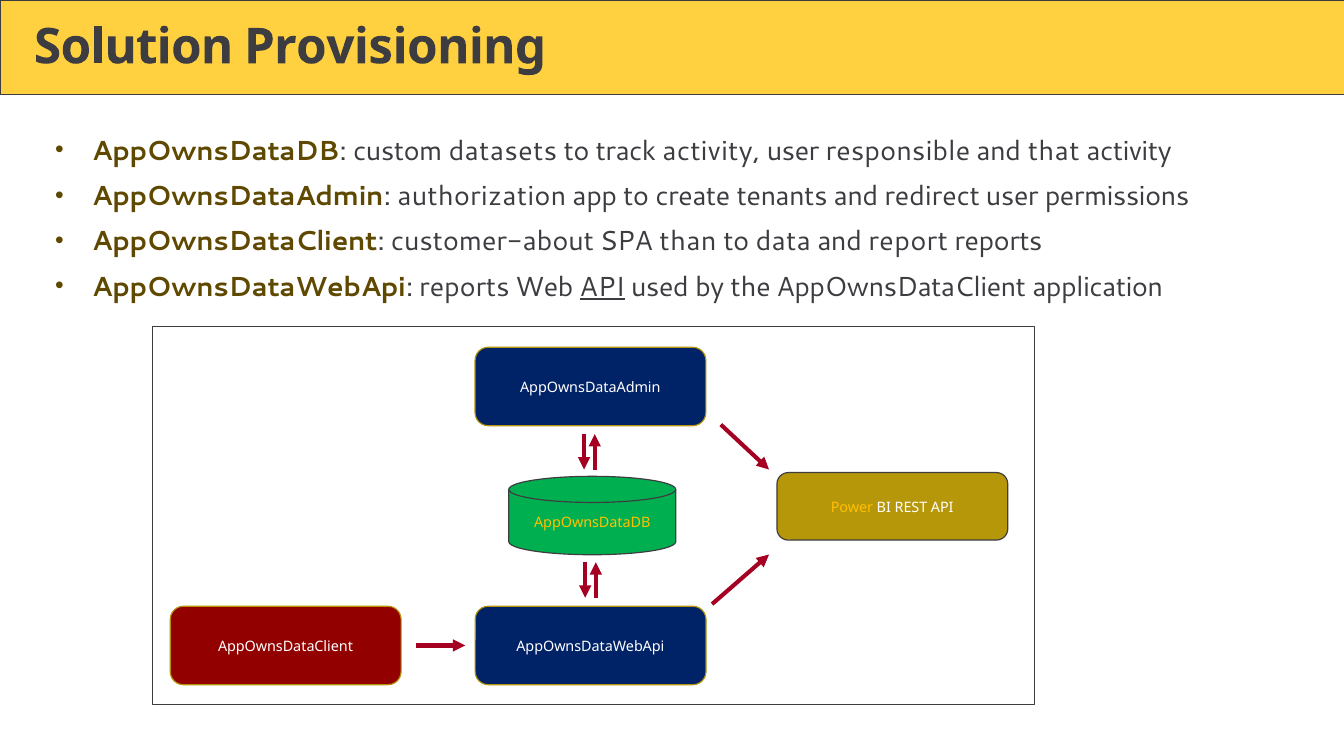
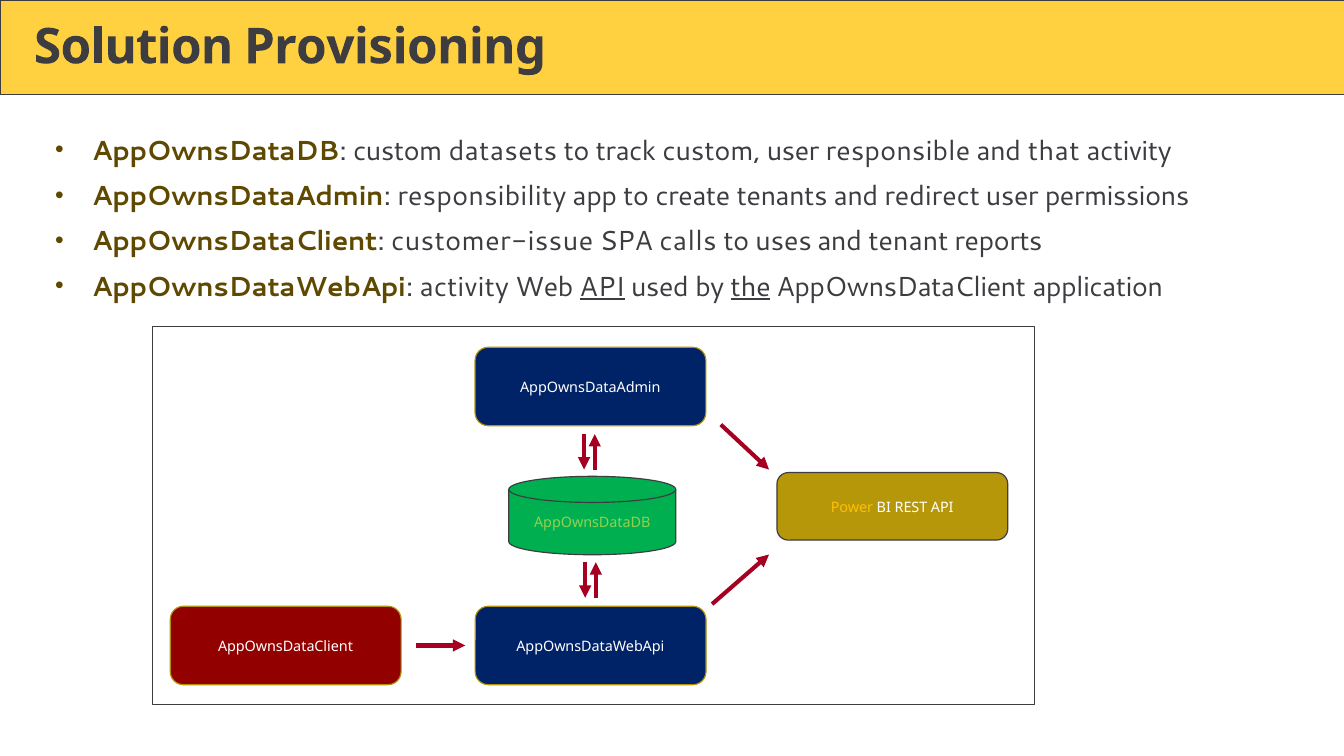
track activity: activity -> custom
authorization: authorization -> responsibility
customer-about: customer-about -> customer-issue
than: than -> calls
data: data -> uses
report: report -> tenant
AppOwnsDataWebApi reports: reports -> activity
the underline: none -> present
AppOwnsDataDB at (592, 523) colour: yellow -> light green
